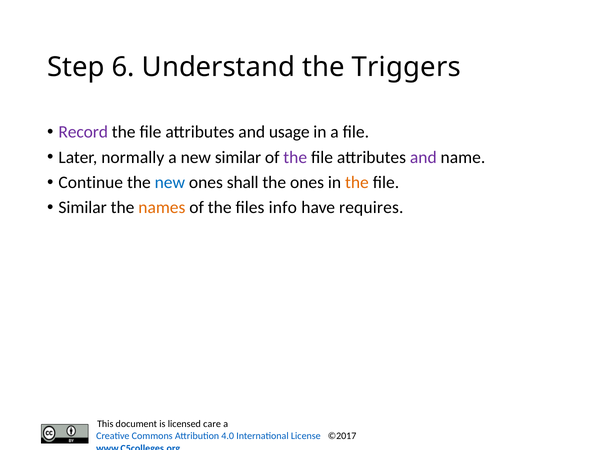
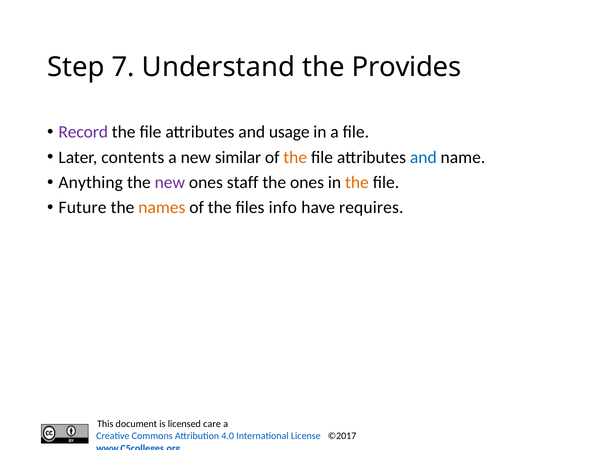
6: 6 -> 7
Triggers: Triggers -> Provides
normally: normally -> contents
the at (295, 157) colour: purple -> orange
and at (423, 157) colour: purple -> blue
Continue: Continue -> Anything
new at (170, 182) colour: blue -> purple
shall: shall -> staff
Similar at (83, 208): Similar -> Future
